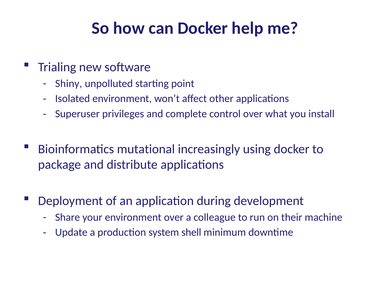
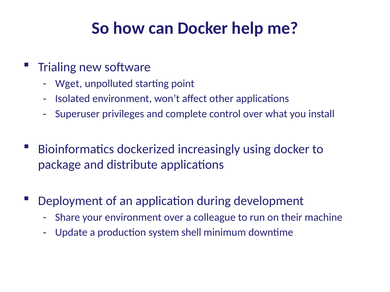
Shiny: Shiny -> Wget
mutational: mutational -> dockerized
